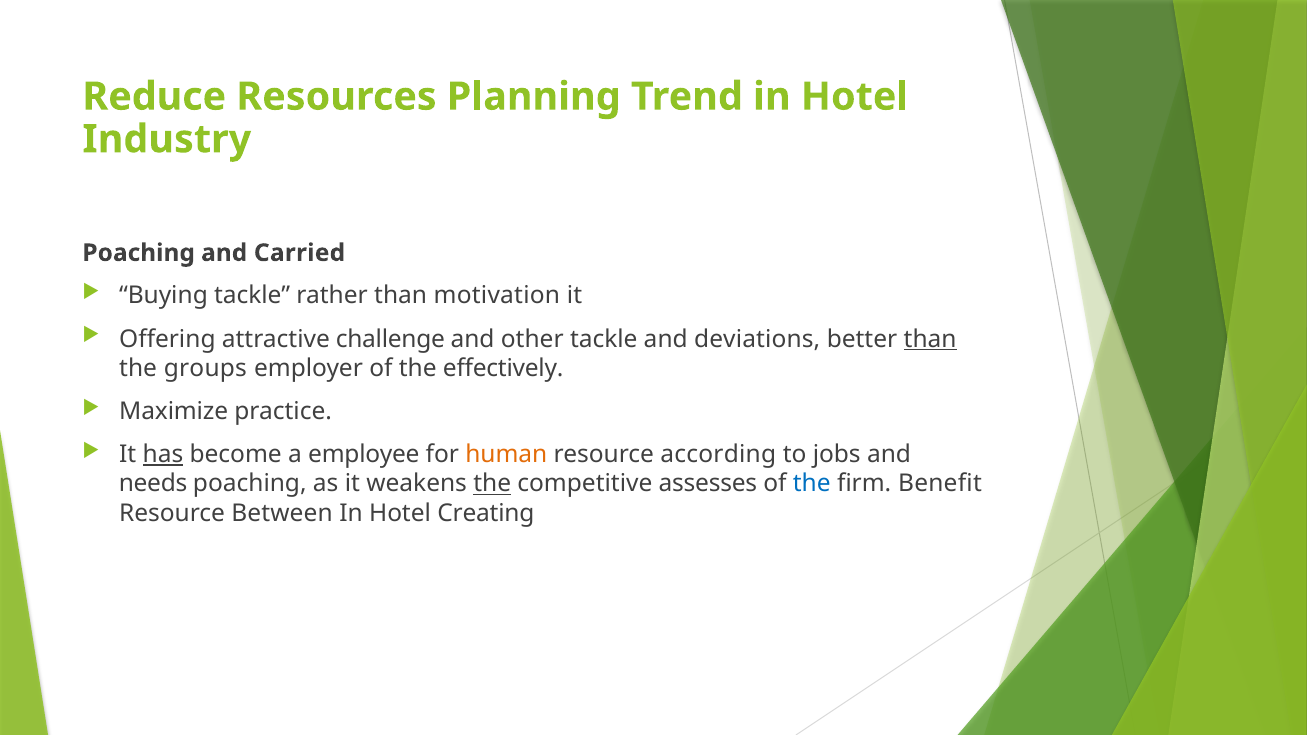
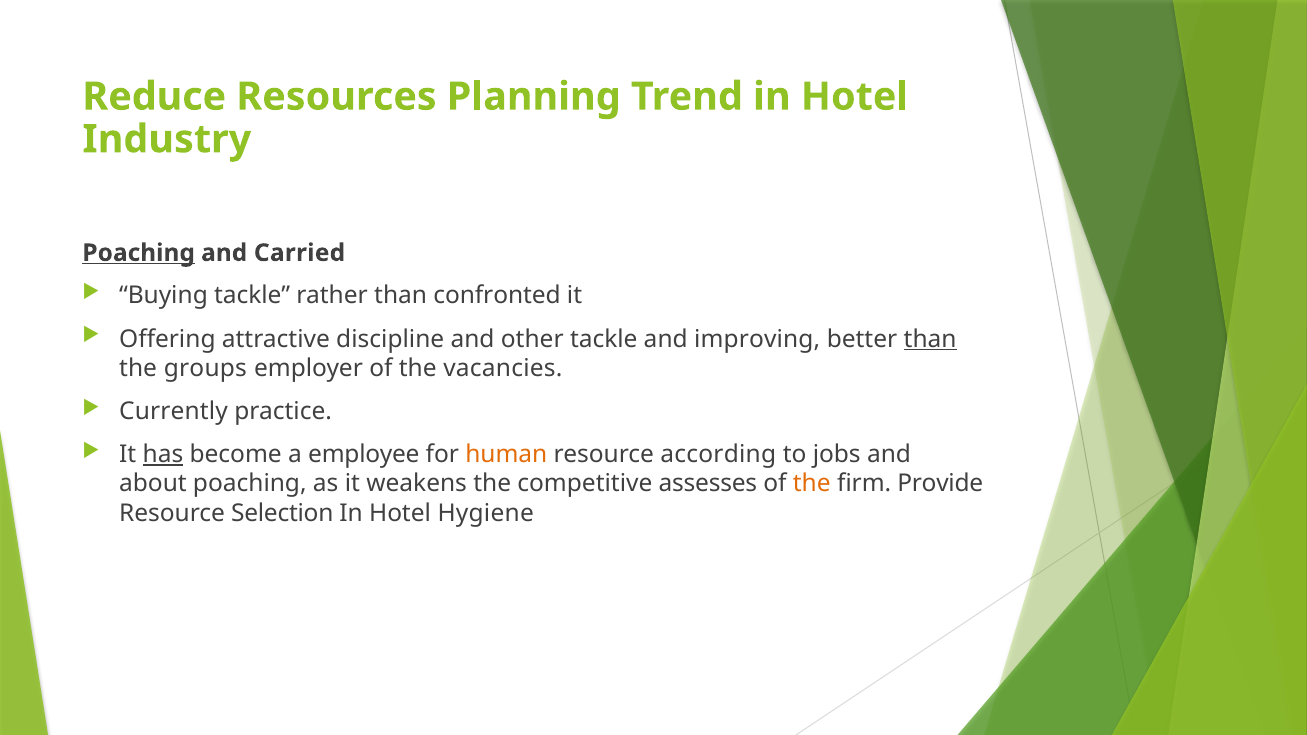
Poaching at (139, 253) underline: none -> present
motivation: motivation -> confronted
challenge: challenge -> discipline
deviations: deviations -> improving
effectively: effectively -> vacancies
Maximize: Maximize -> Currently
needs: needs -> about
the at (492, 484) underline: present -> none
the at (812, 484) colour: blue -> orange
Benefit: Benefit -> Provide
Between: Between -> Selection
Creating: Creating -> Hygiene
